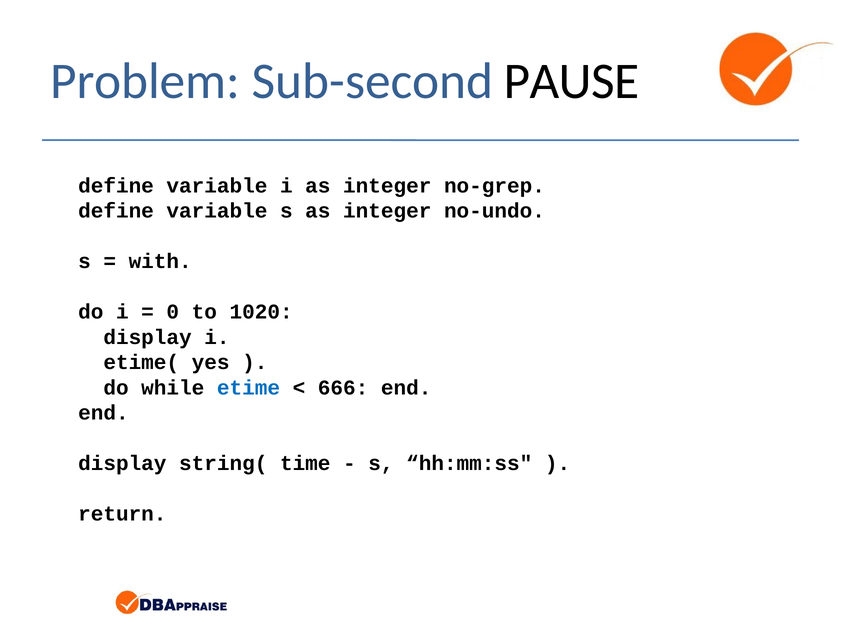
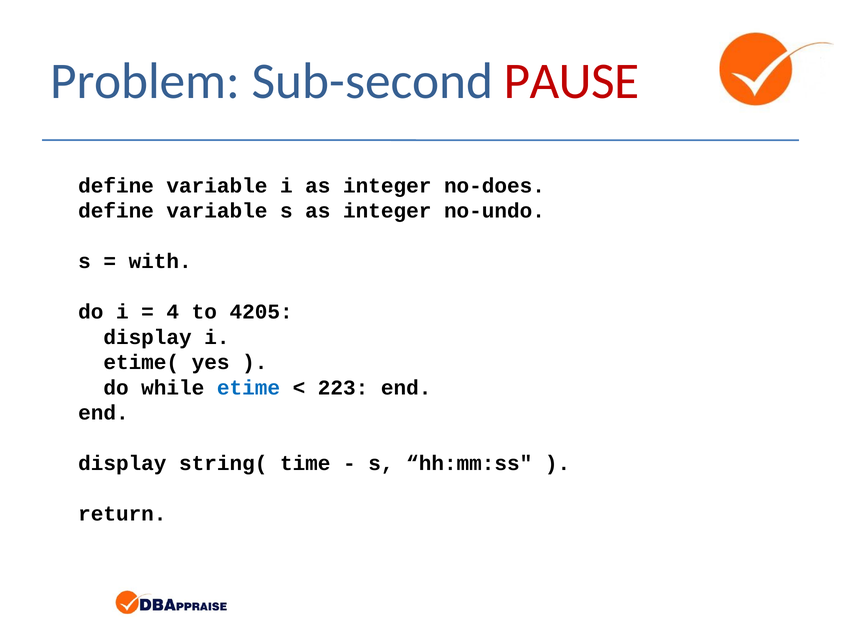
PAUSE colour: black -> red
no-grep: no-grep -> no-does
0: 0 -> 4
1020: 1020 -> 4205
666: 666 -> 223
